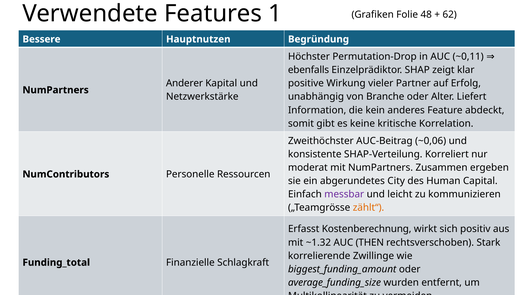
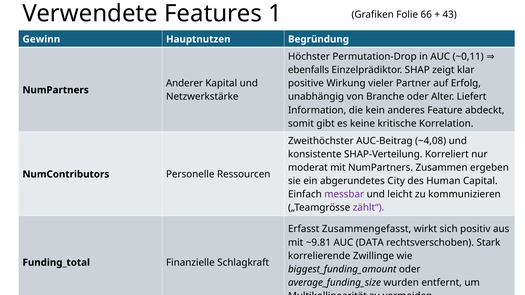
48: 48 -> 66
62: 62 -> 43
Bessere: Bessere -> Gewinn
~0,06: ~0,06 -> ~4,08
zählt“ colour: orange -> purple
Kostenberechnung: Kostenberechnung -> Zusammengefasst
~1.32: ~1.32 -> ~9.81
THEN: THEN -> DATA
